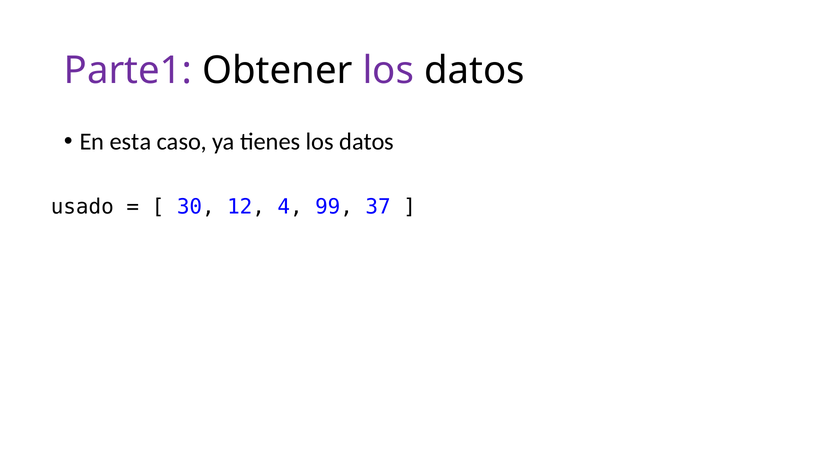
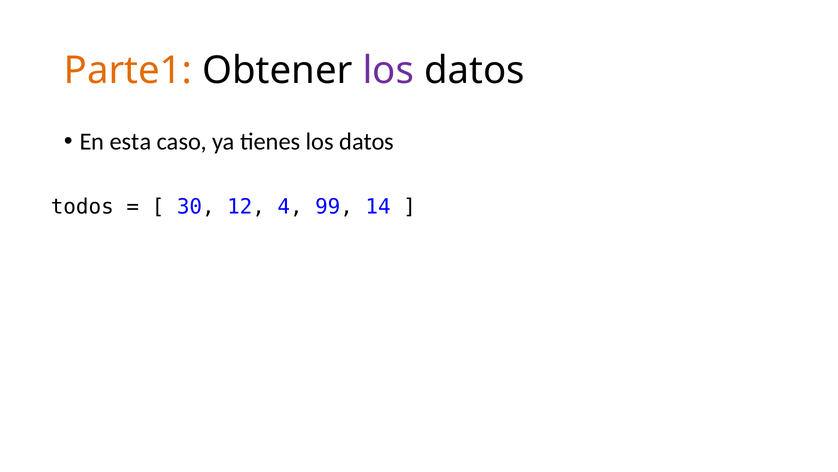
Parte1 colour: purple -> orange
usado: usado -> todos
37: 37 -> 14
